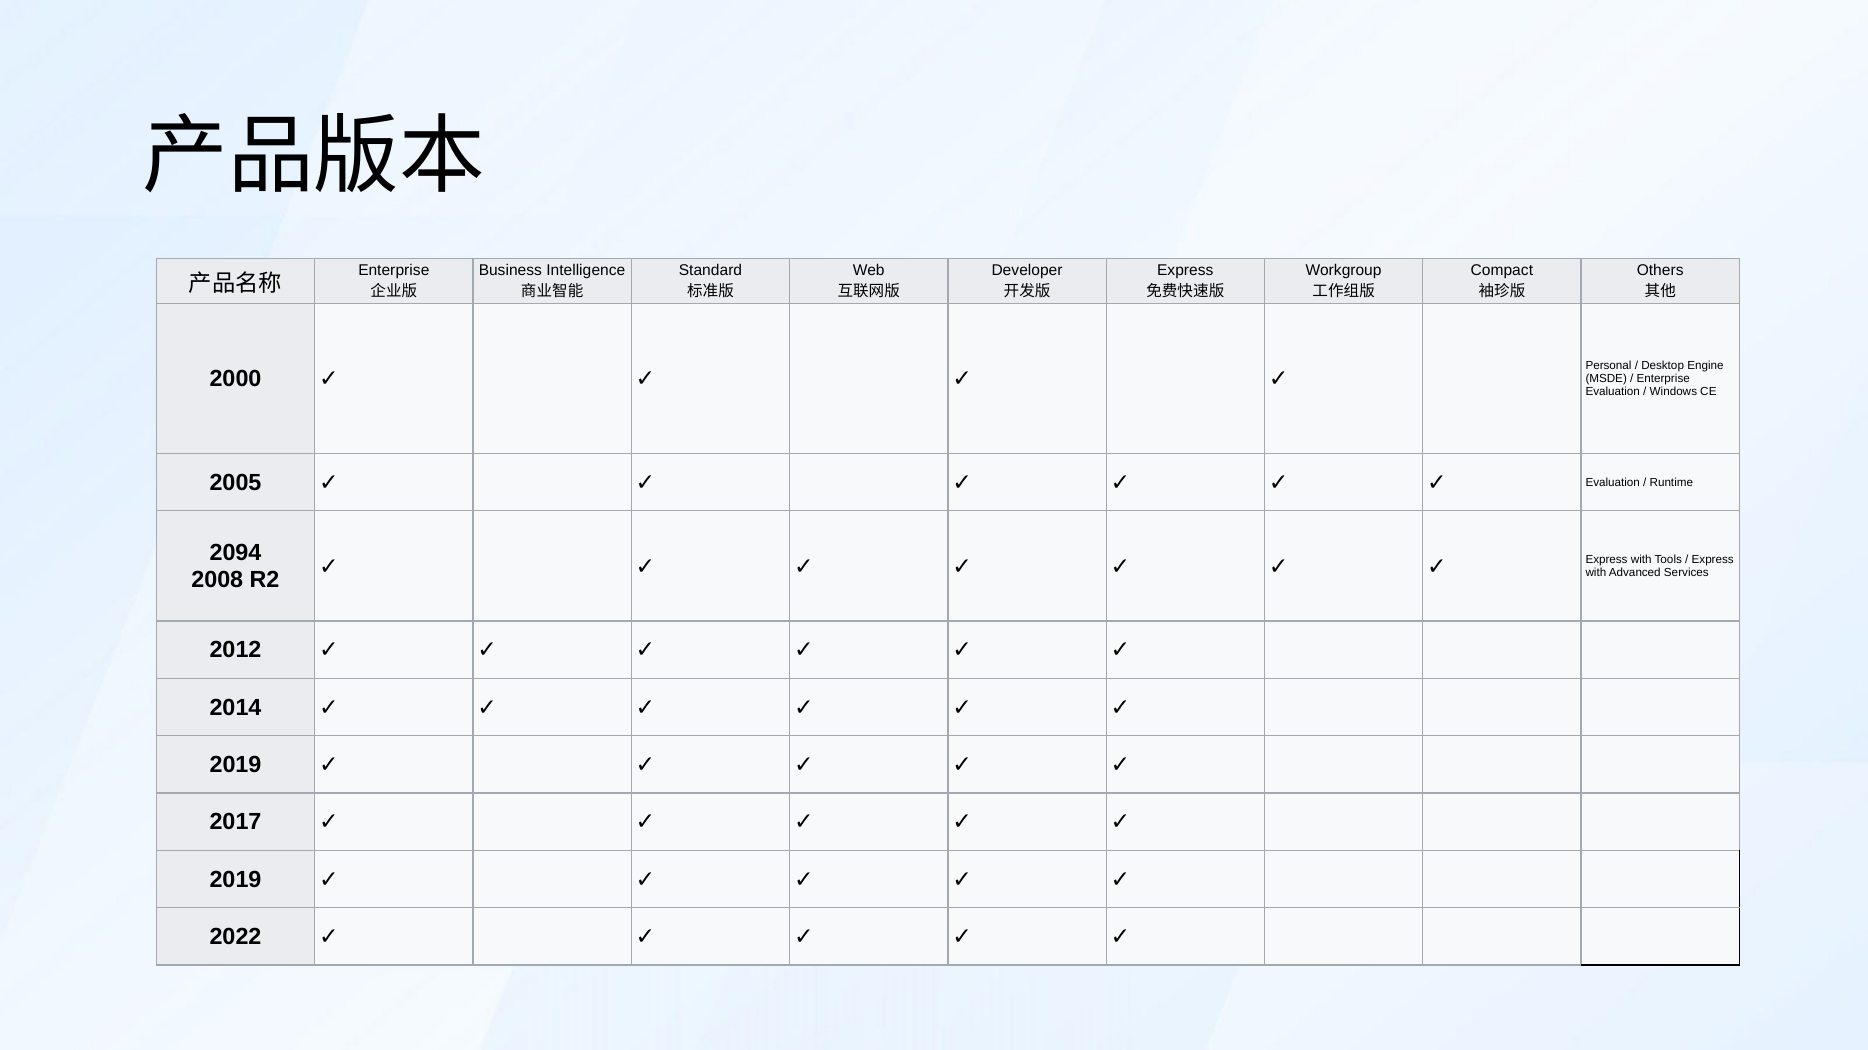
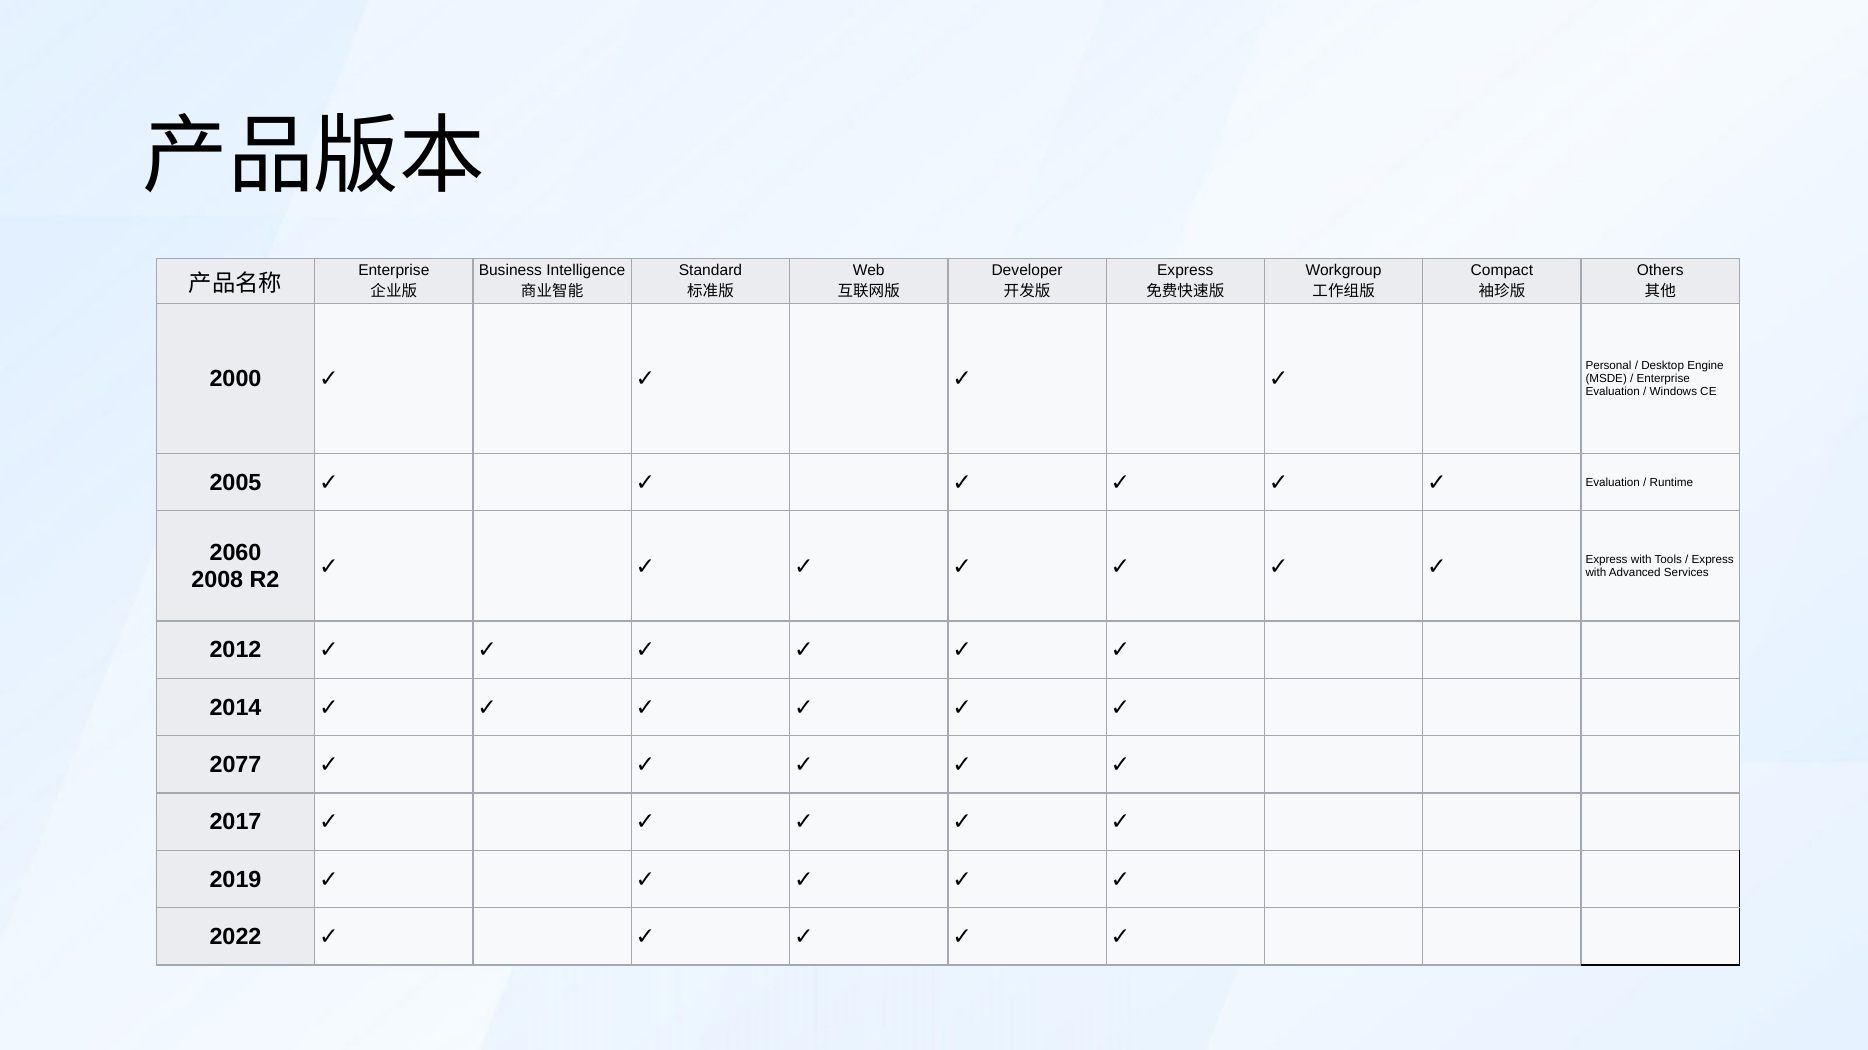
2094: 2094 -> 2060
2019 at (236, 765): 2019 -> 2077
